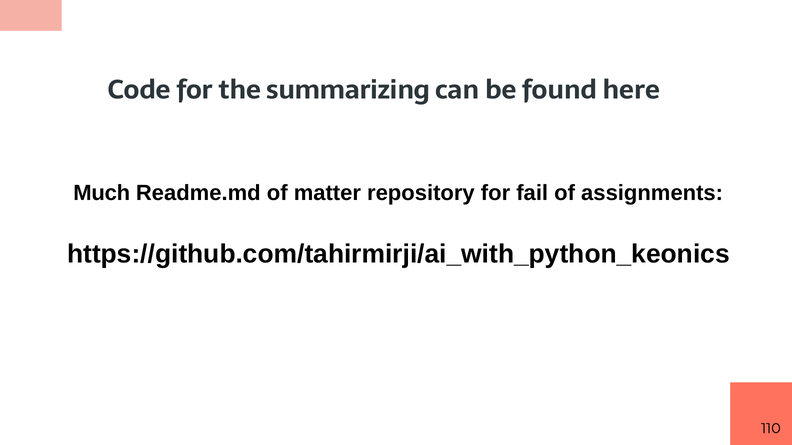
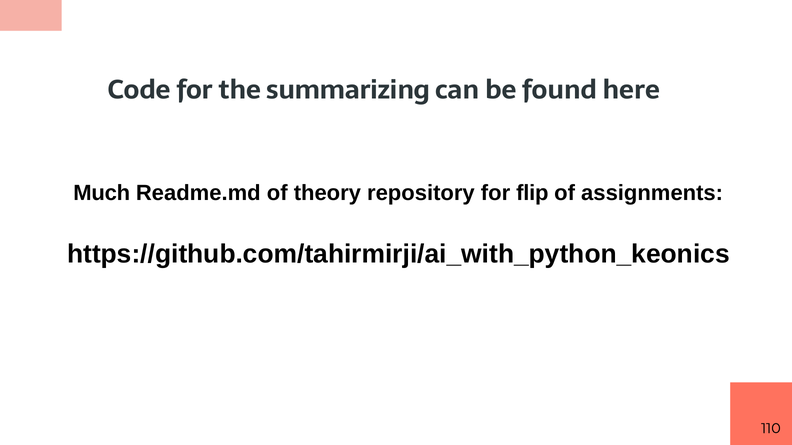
matter: matter -> theory
fail: fail -> flip
